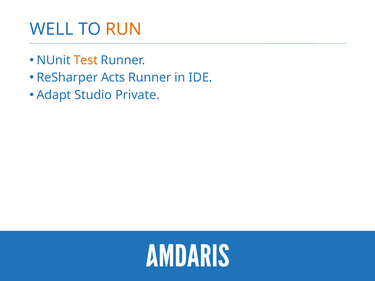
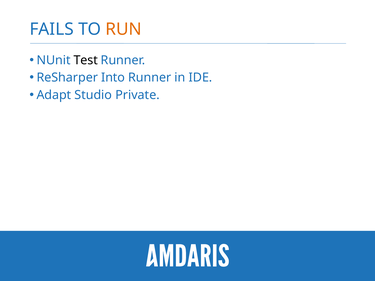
WELL: WELL -> FAILS
Test colour: orange -> black
Acts: Acts -> Into
